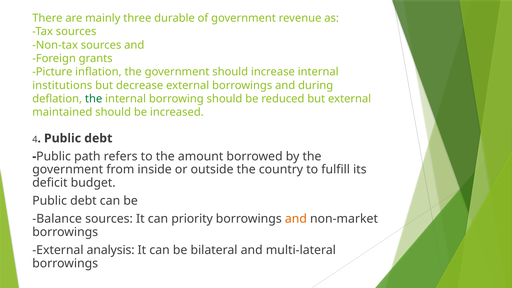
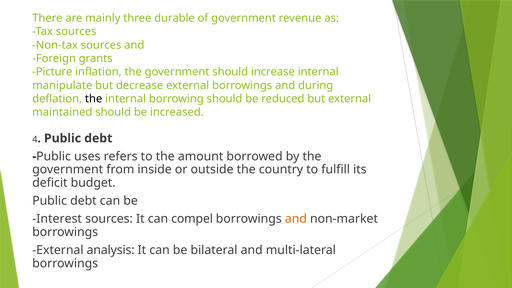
institutions: institutions -> manipulate
the at (94, 99) colour: green -> black
path: path -> uses
Balance: Balance -> Interest
priority: priority -> compel
